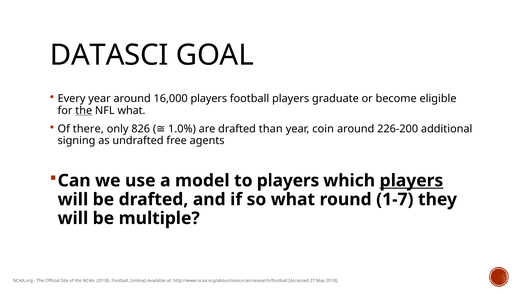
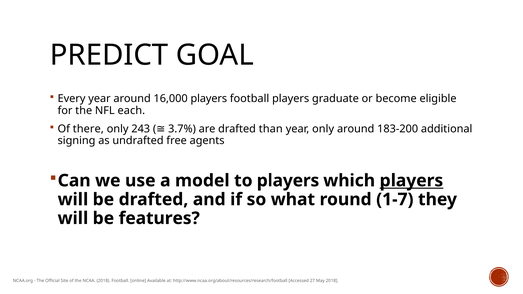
DATASCI: DATASCI -> PREDICT
the at (84, 111) underline: present -> none
NFL what: what -> each
826: 826 -> 243
1.0%: 1.0% -> 3.7%
year coin: coin -> only
226-200: 226-200 -> 183-200
multiple: multiple -> features
